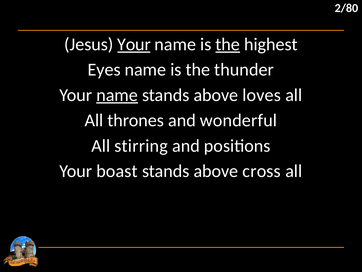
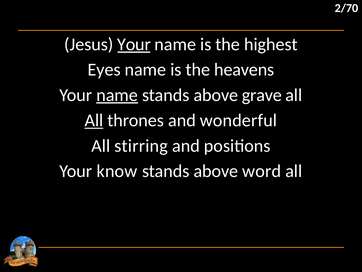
2/80: 2/80 -> 2/70
the at (228, 44) underline: present -> none
thunder: thunder -> heavens
loves: loves -> grave
All at (94, 120) underline: none -> present
boast: boast -> know
cross: cross -> word
